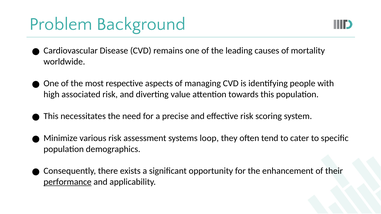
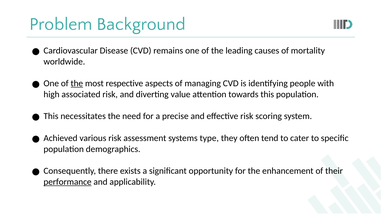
the at (77, 84) underline: none -> present
Minimize: Minimize -> Achieved
loop: loop -> type
